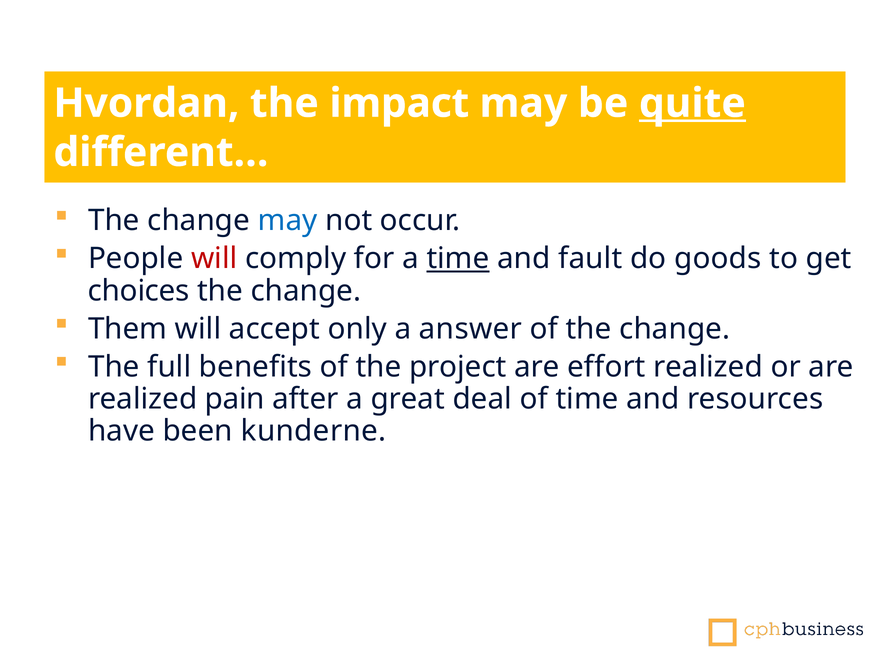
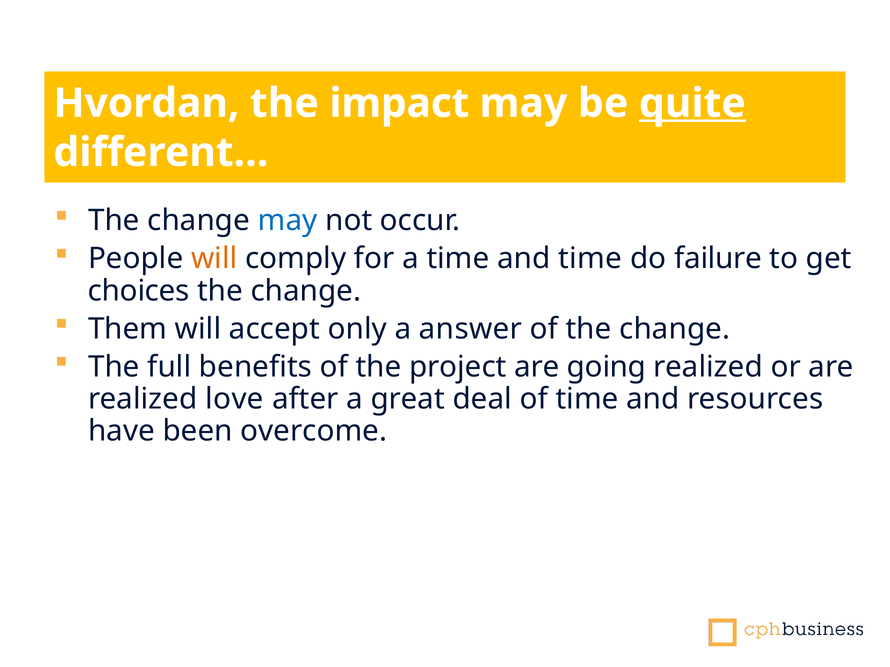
will at (214, 259) colour: red -> orange
time at (458, 259) underline: present -> none
and fault: fault -> time
goods: goods -> failure
effort: effort -> going
pain: pain -> love
kunderne: kunderne -> overcome
